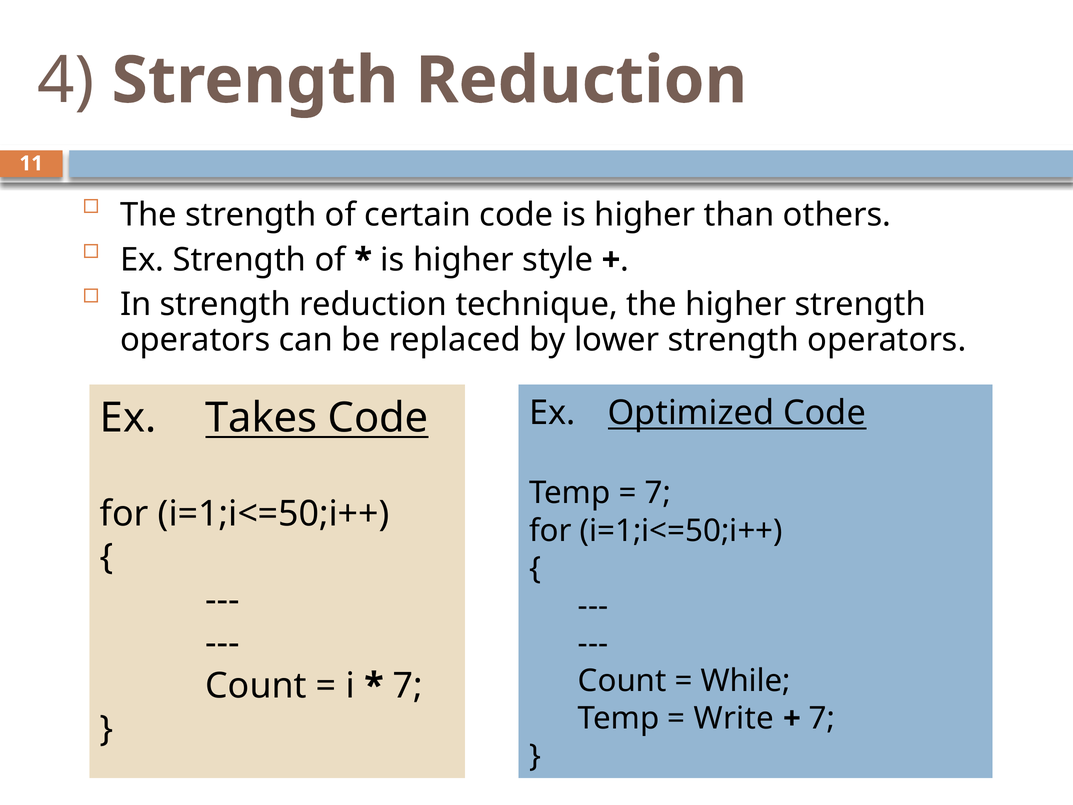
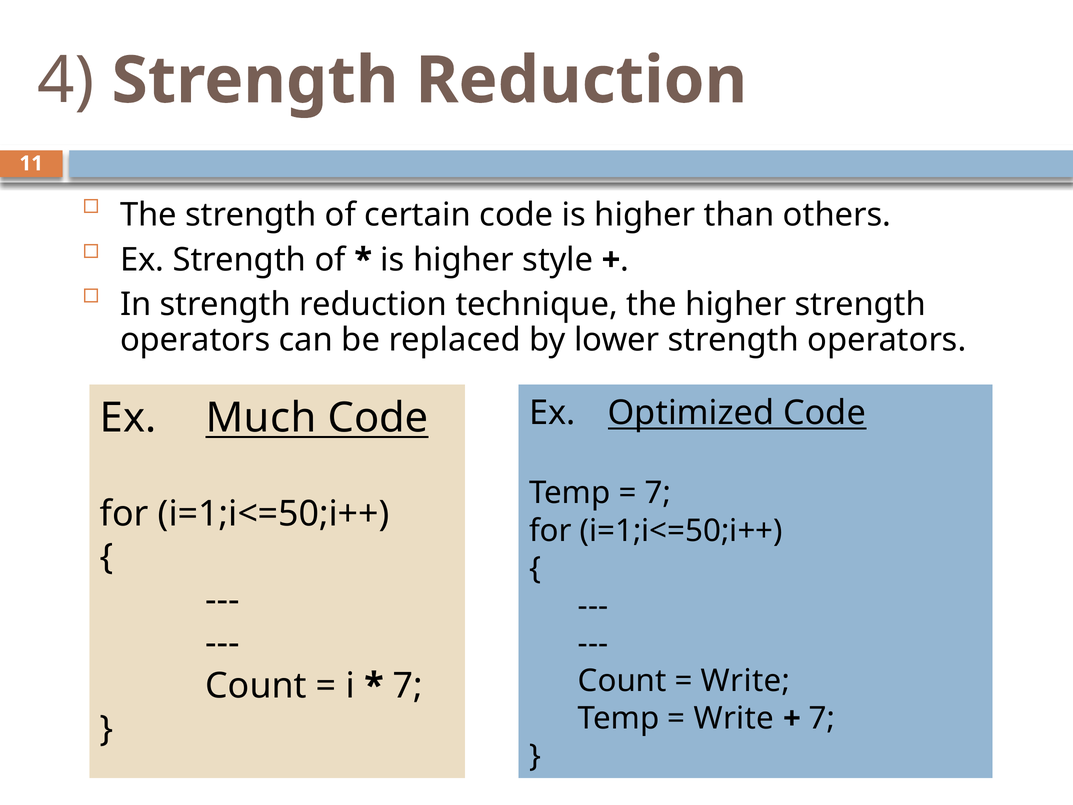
Takes: Takes -> Much
While at (746, 681): While -> Write
